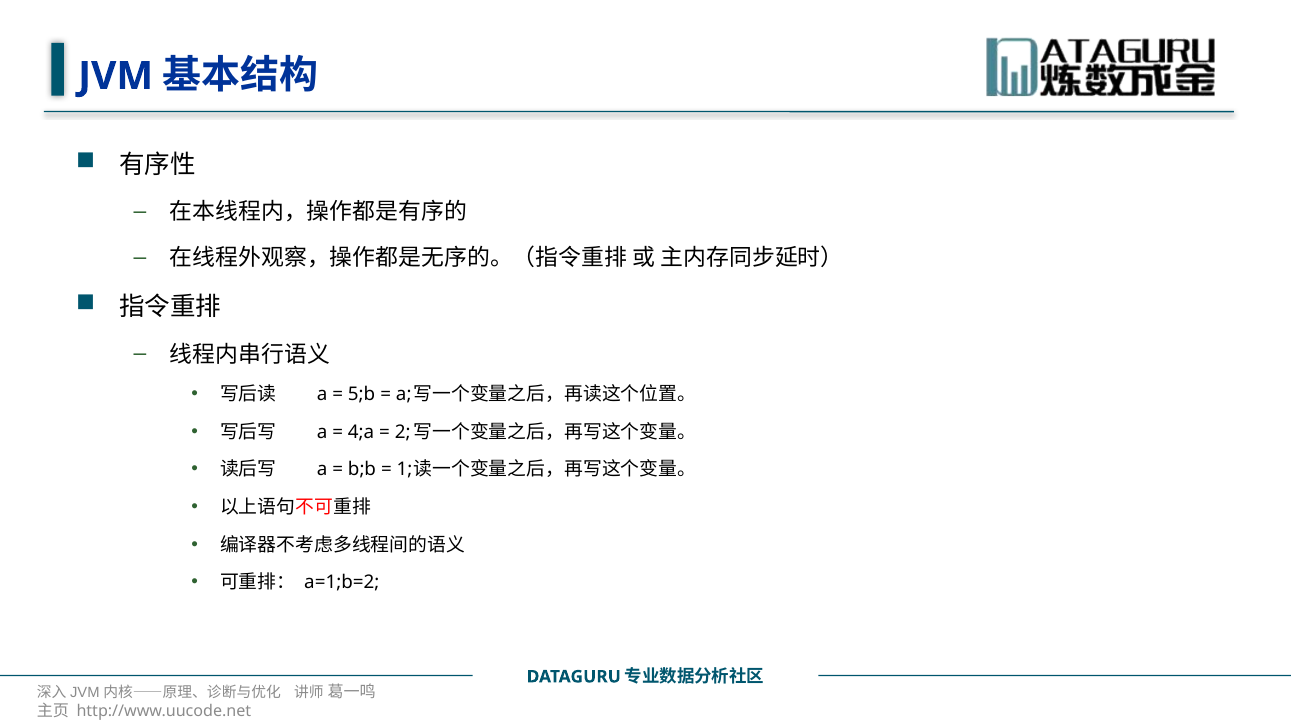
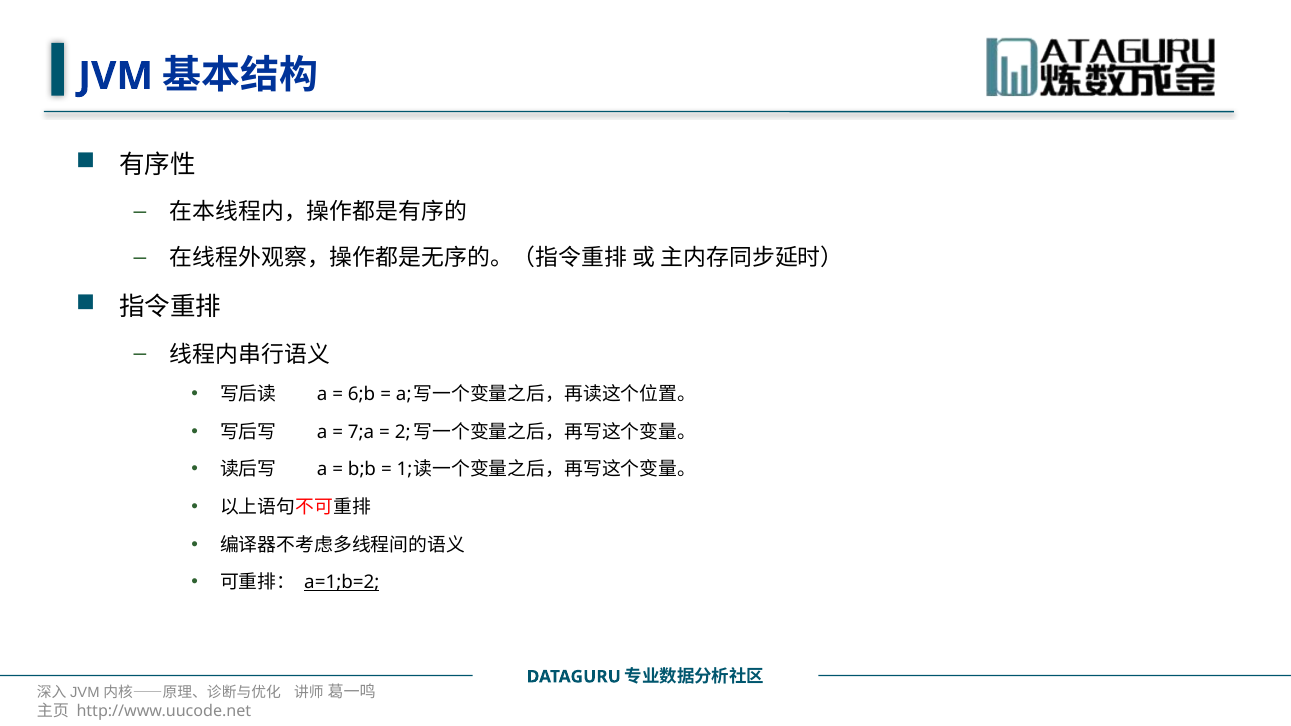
5;b: 5;b -> 6;b
4;a: 4;a -> 7;a
a=1;b=2 underline: none -> present
